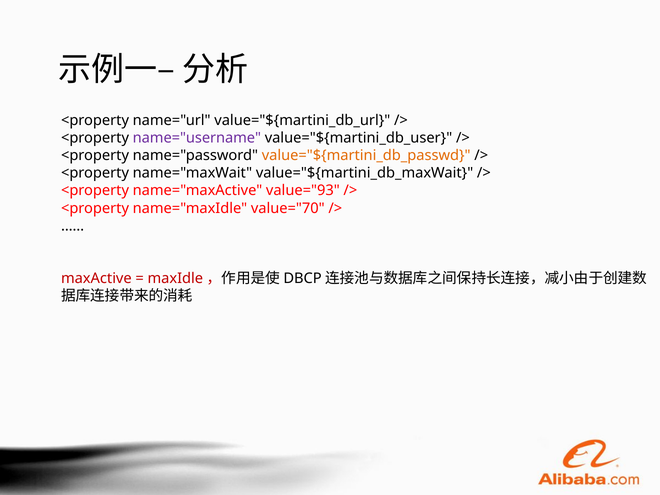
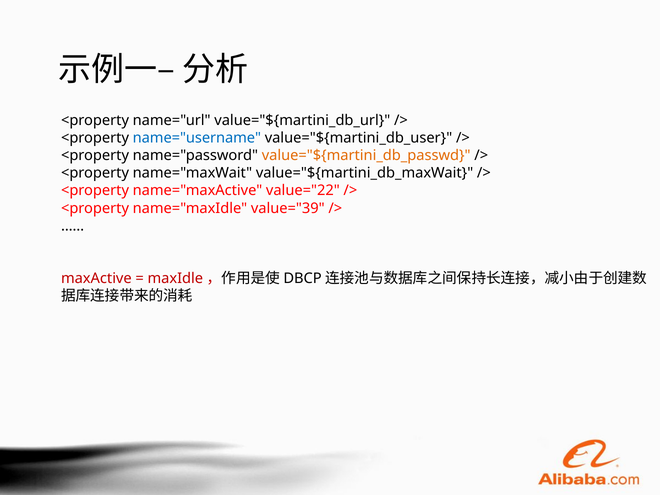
name="username colour: purple -> blue
value="93: value="93 -> value="22
value="70: value="70 -> value="39
